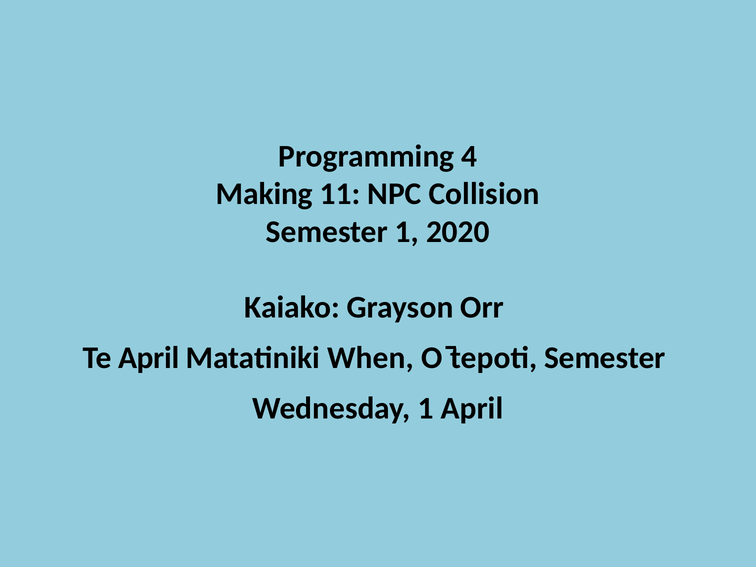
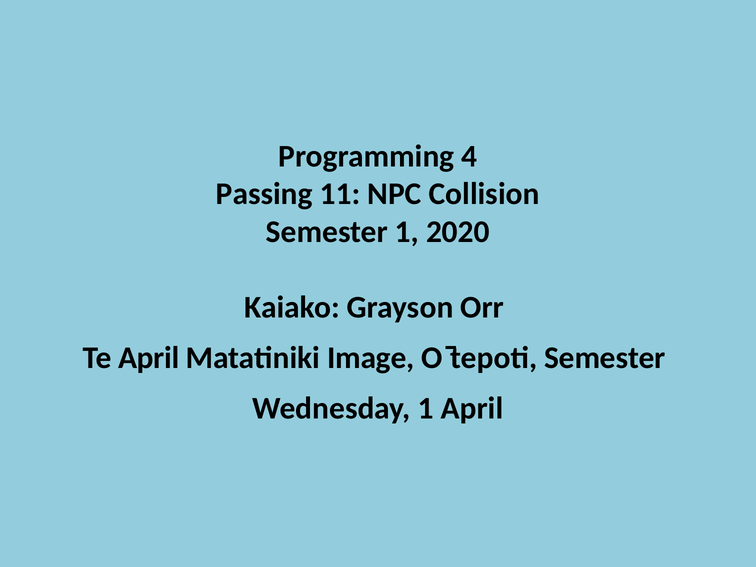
Making: Making -> Passing
When: When -> Image
